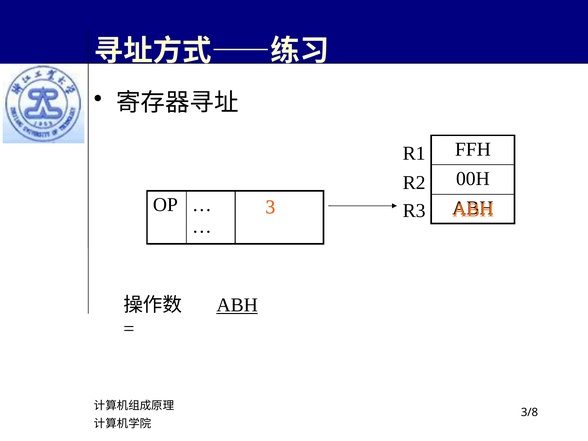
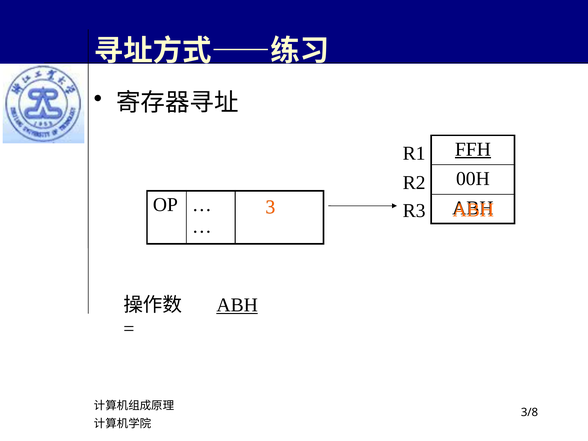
FFH underline: none -> present
